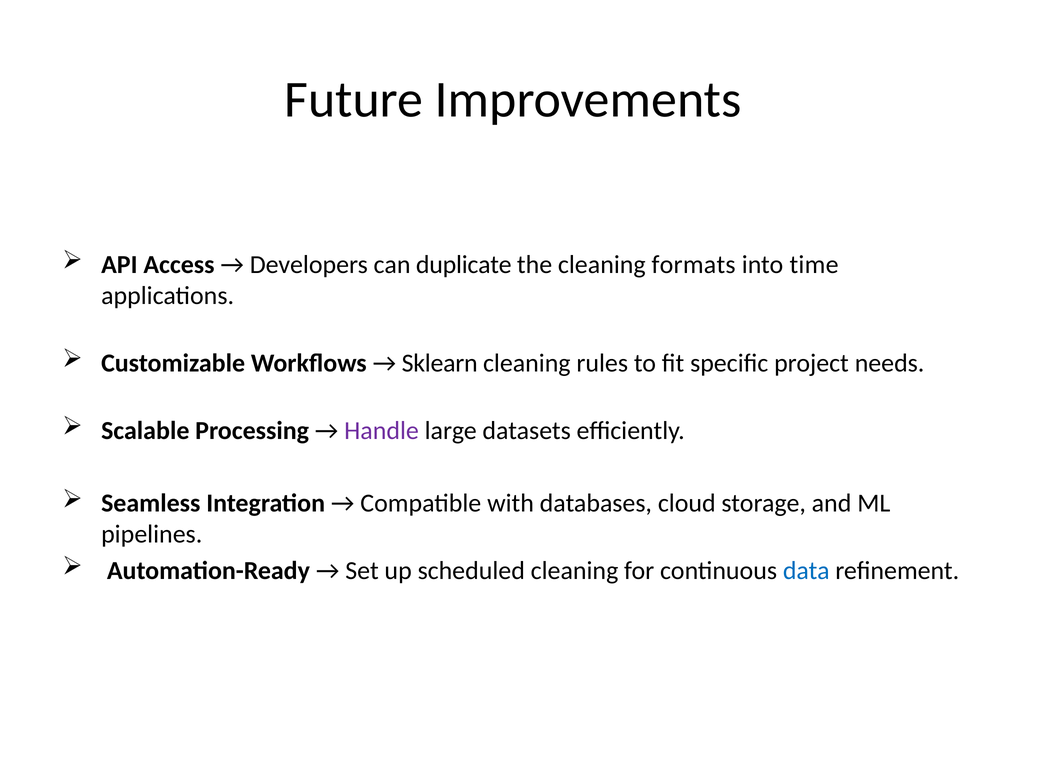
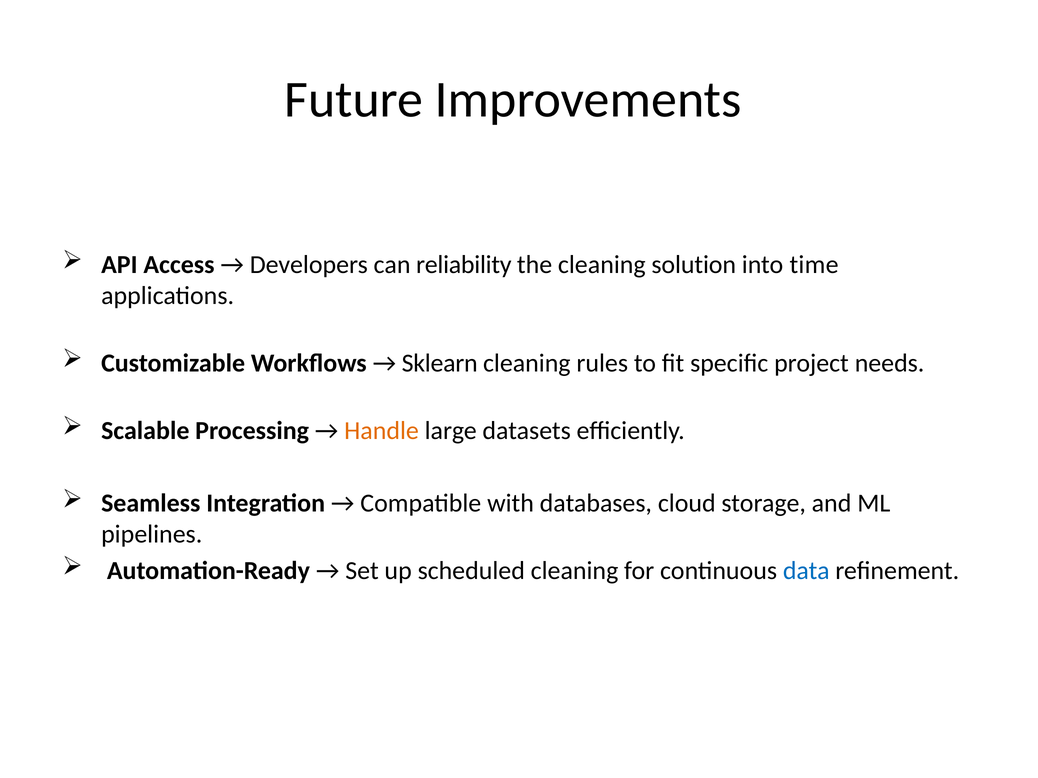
duplicate: duplicate -> reliability
formats: formats -> solution
Handle colour: purple -> orange
